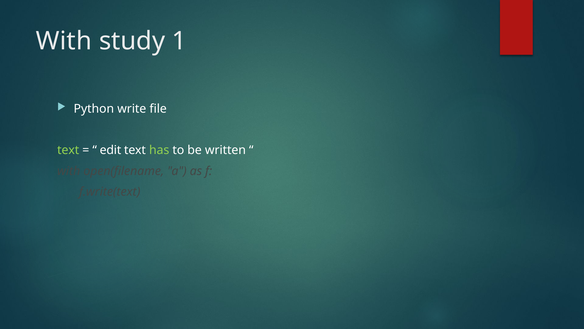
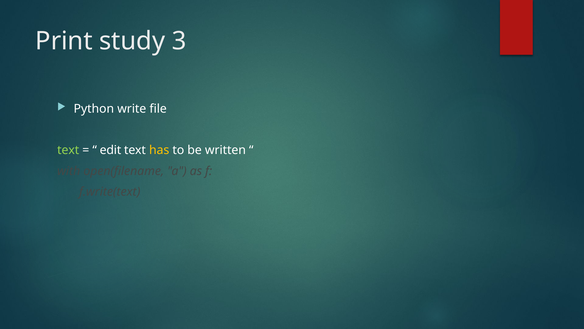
With at (64, 41): With -> Print
1: 1 -> 3
has colour: light green -> yellow
